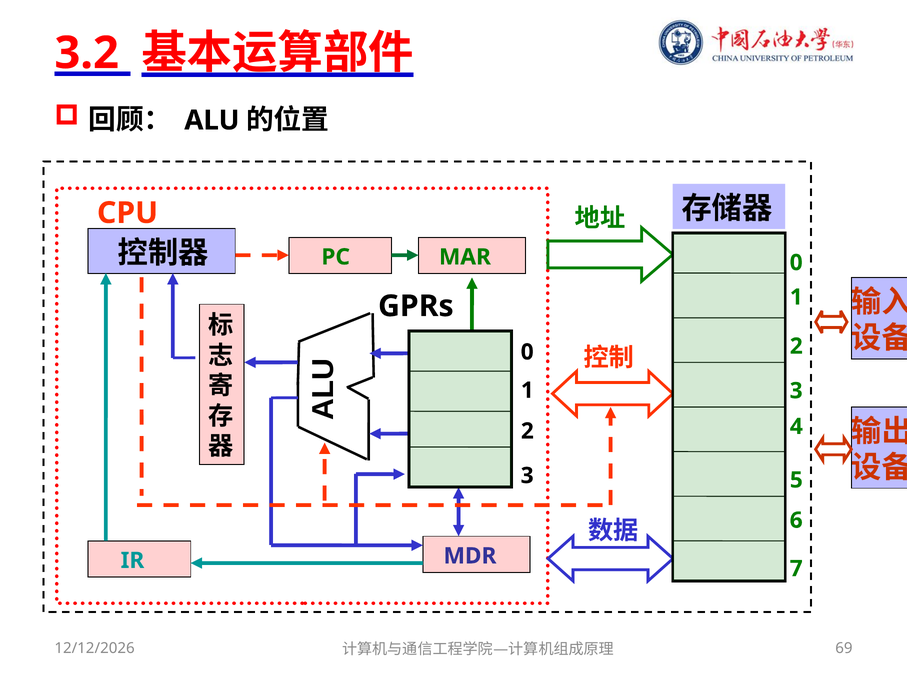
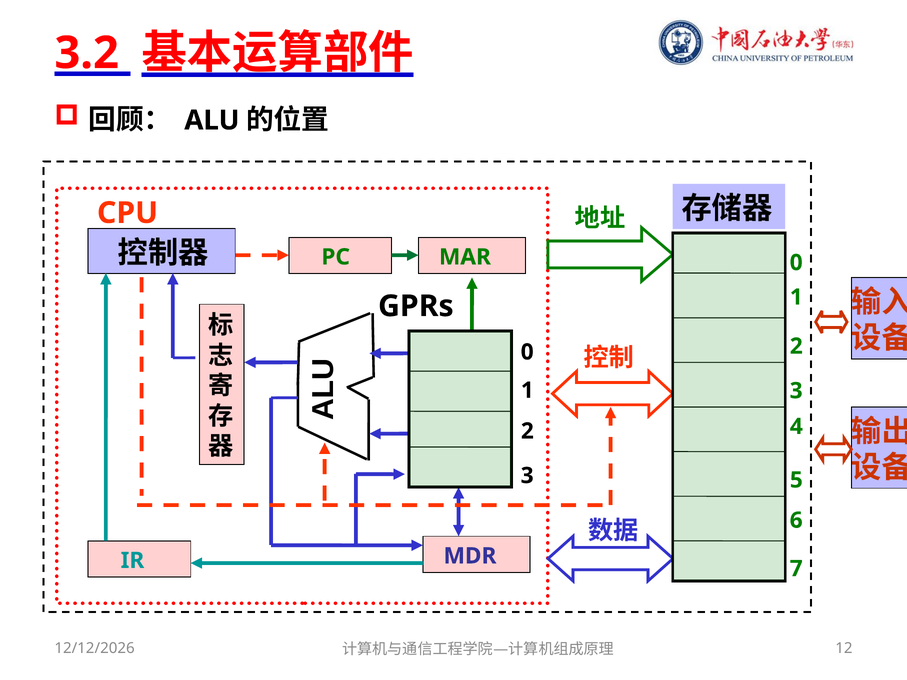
69: 69 -> 12
